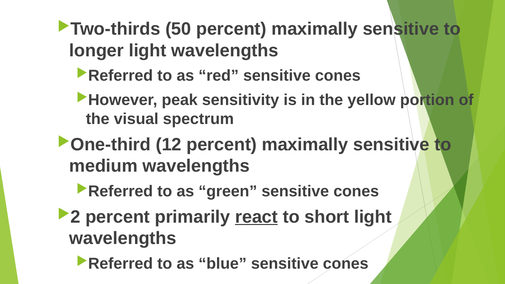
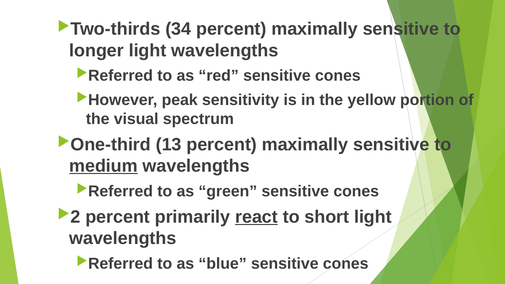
50: 50 -> 34
12: 12 -> 13
medium underline: none -> present
